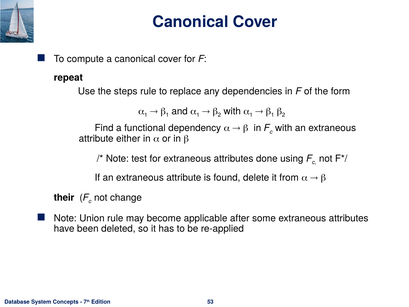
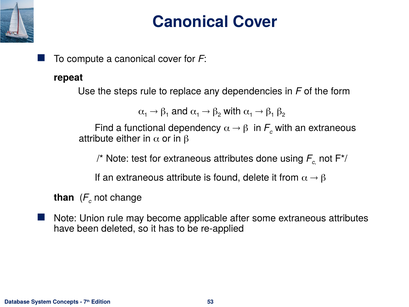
their: their -> than
